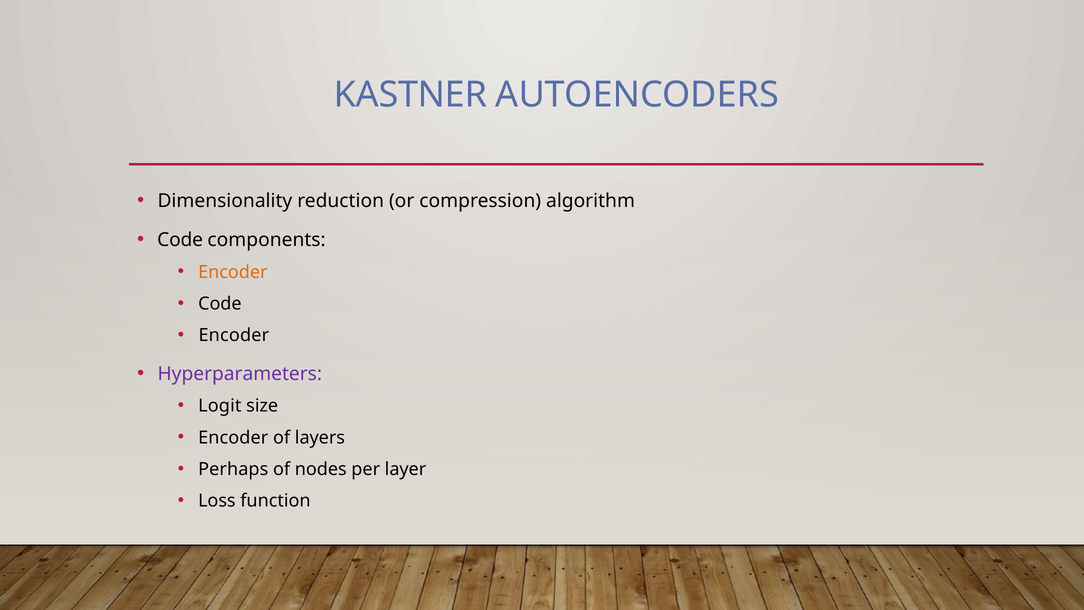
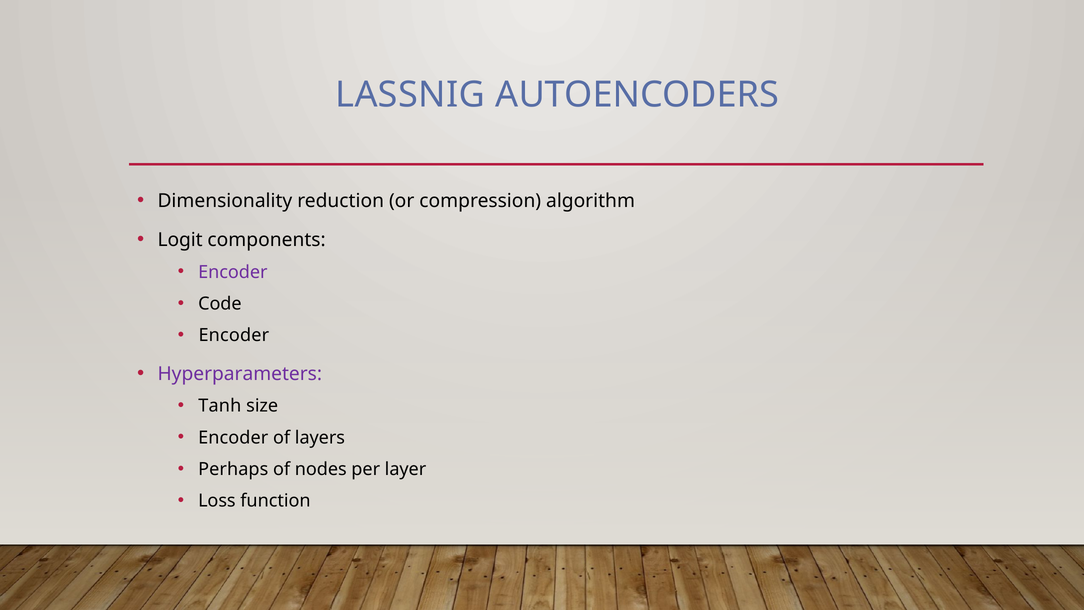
KASTNER: KASTNER -> LASSNIG
Code at (180, 240): Code -> Logit
Encoder at (233, 272) colour: orange -> purple
Logit: Logit -> Tanh
